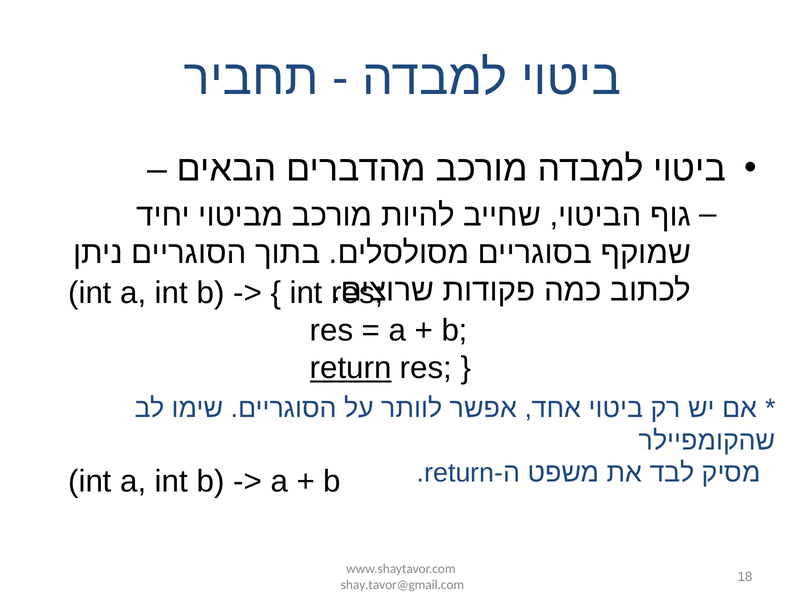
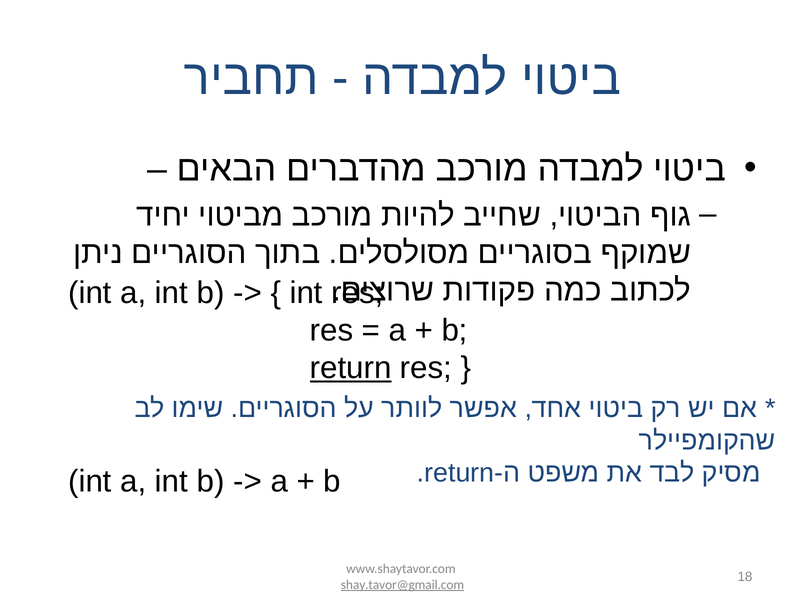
shay.tavor@gmail.com underline: none -> present
